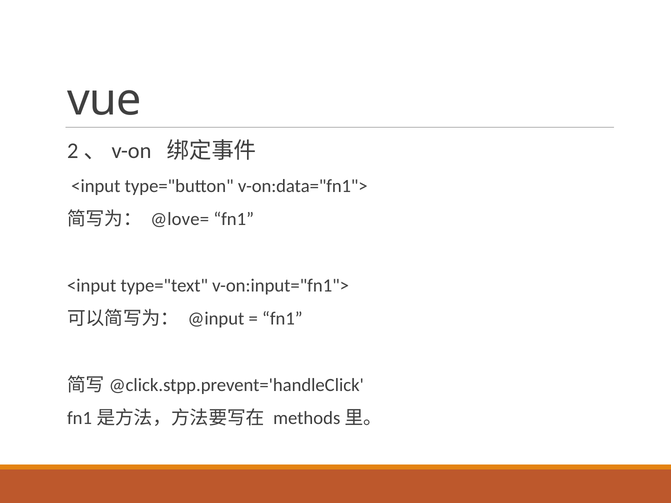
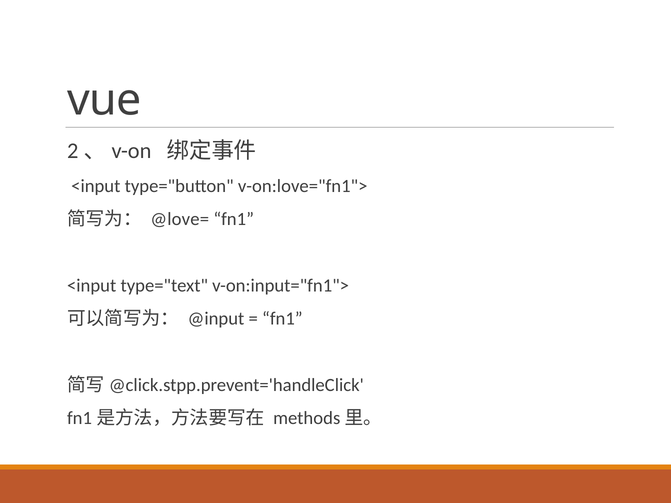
v-on:data="fn1">: v-on:data="fn1"> -> v-on:love="fn1">
